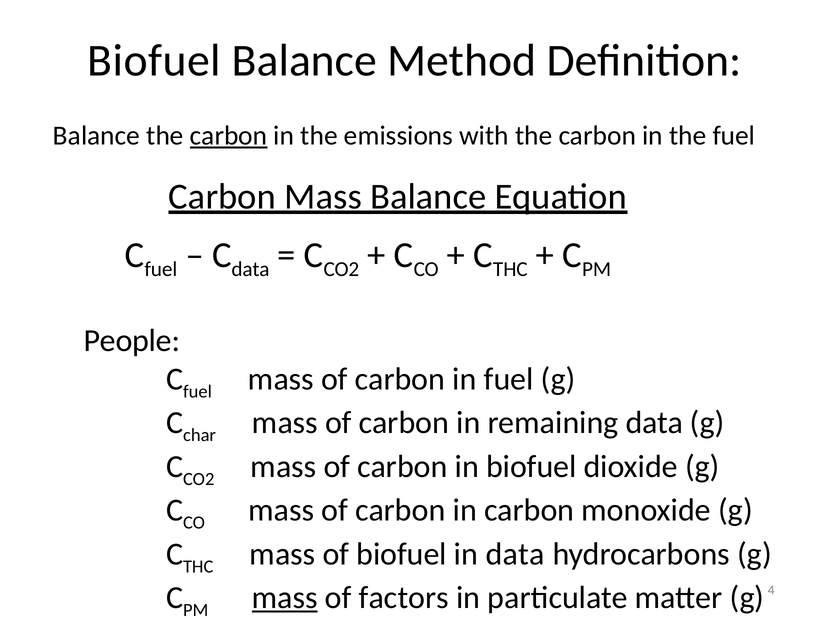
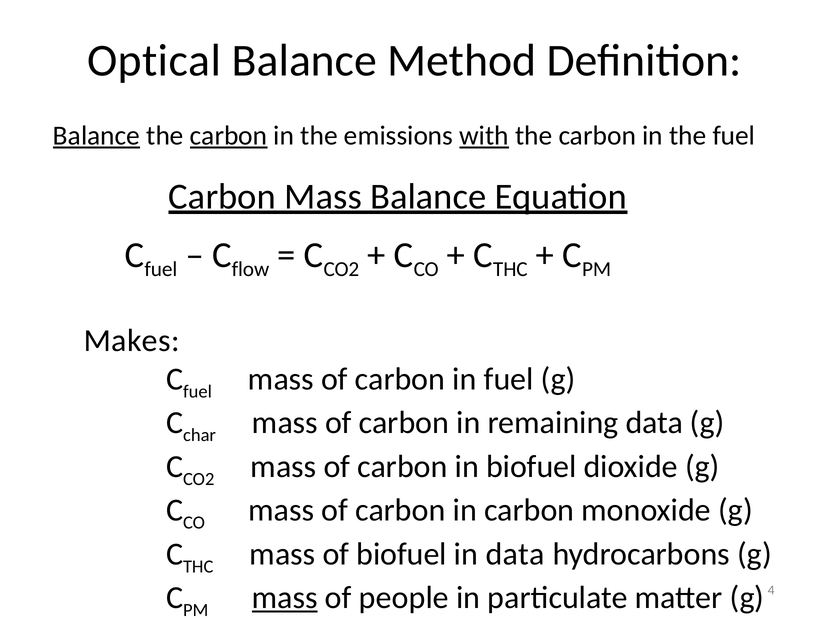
Biofuel at (154, 61): Biofuel -> Optical
Balance at (97, 136) underline: none -> present
with underline: none -> present
data at (251, 269): data -> flow
People: People -> Makes
factors: factors -> people
